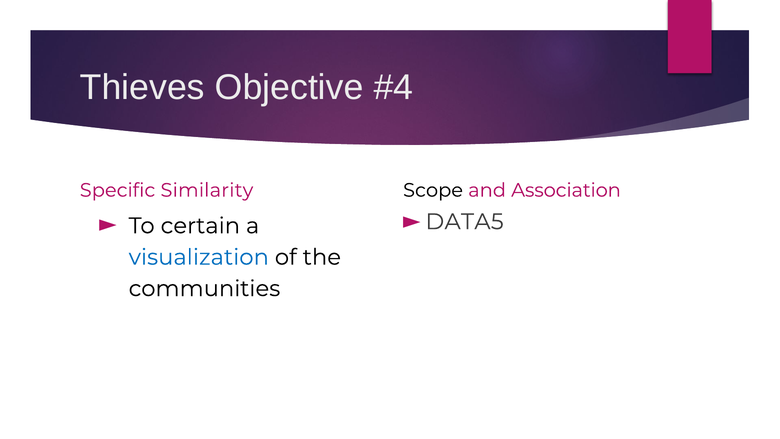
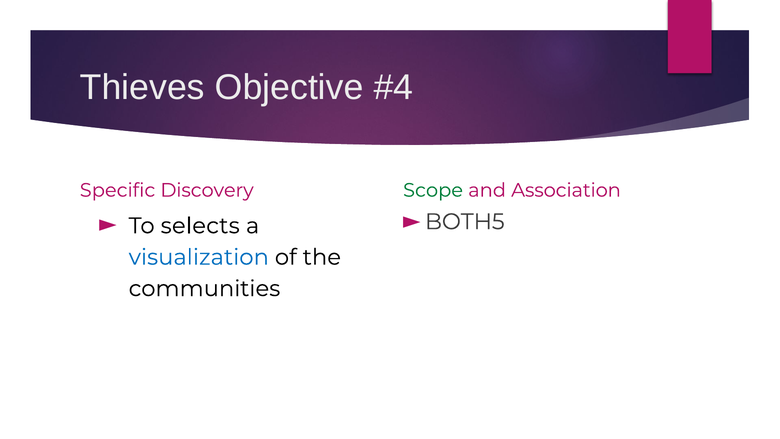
Similarity: Similarity -> Discovery
Scope colour: black -> green
DATA5: DATA5 -> BOTH5
certain: certain -> selects
